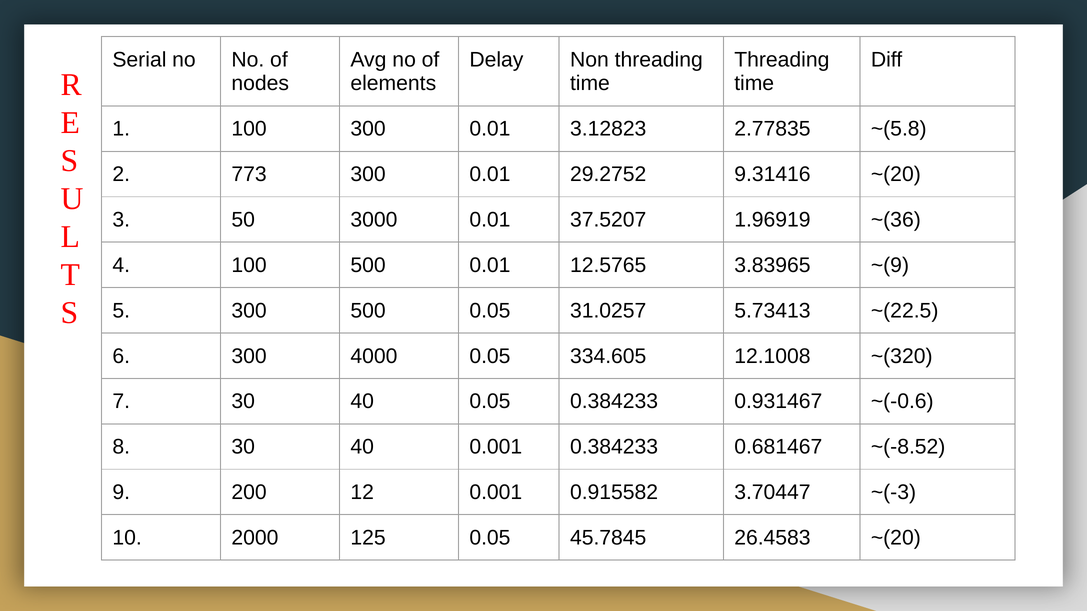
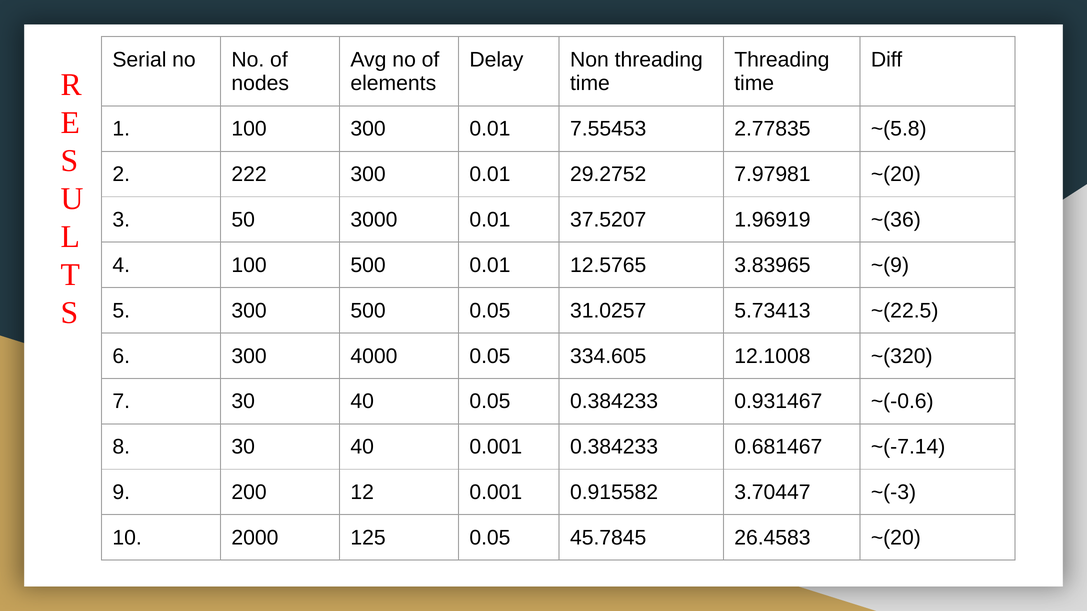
3.12823: 3.12823 -> 7.55453
773: 773 -> 222
9.31416: 9.31416 -> 7.97981
~(-8.52: ~(-8.52 -> ~(-7.14
